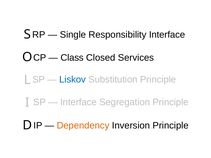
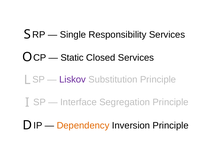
Responsibility Interface: Interface -> Services
Class: Class -> Static
Liskov colour: blue -> purple
